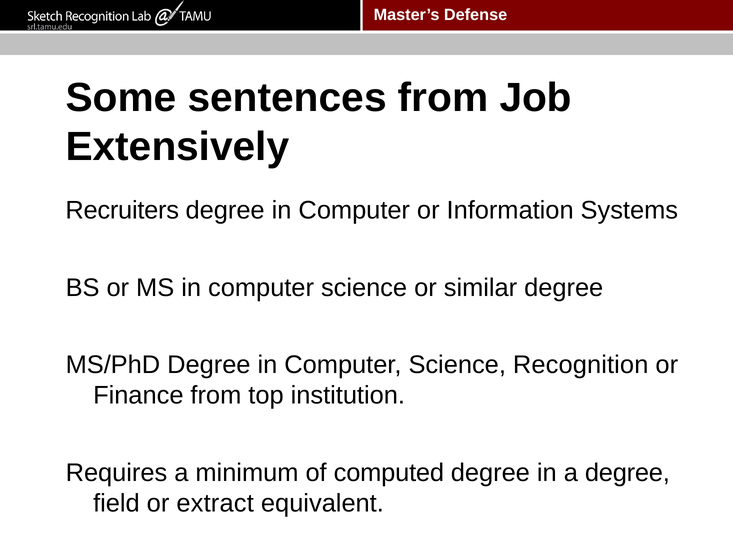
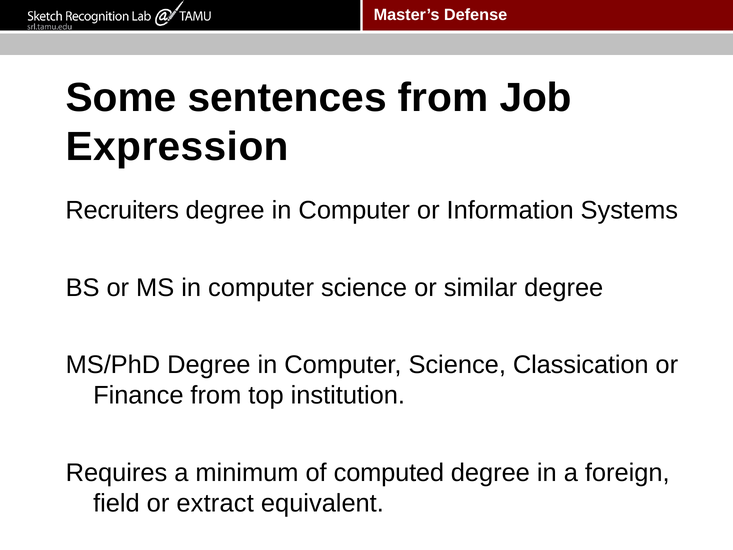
Extensively: Extensively -> Expression
Recognition: Recognition -> Classication
a degree: degree -> foreign
